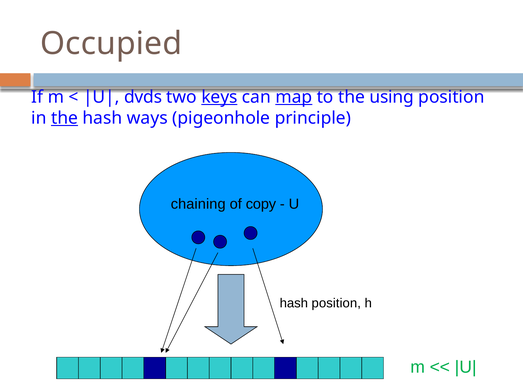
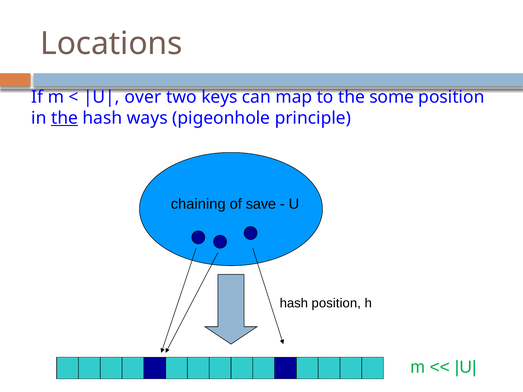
Occupied: Occupied -> Locations
dvds: dvds -> over
keys underline: present -> none
map underline: present -> none
using: using -> some
copy: copy -> save
